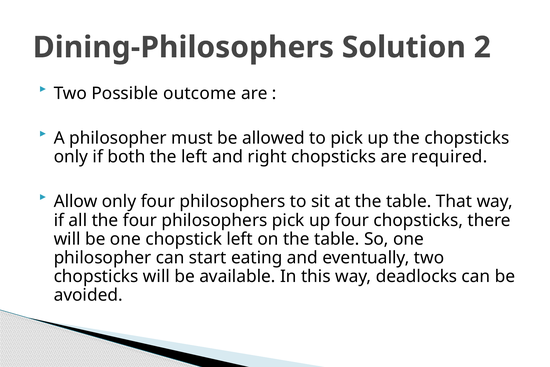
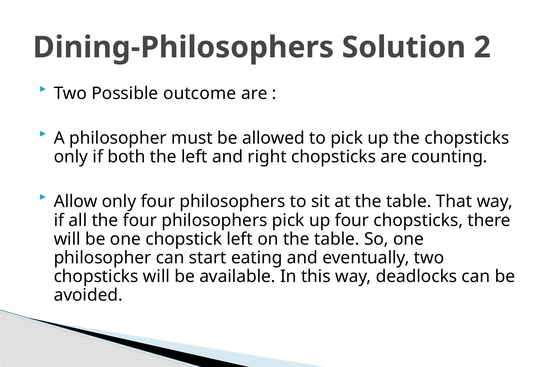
required: required -> counting
